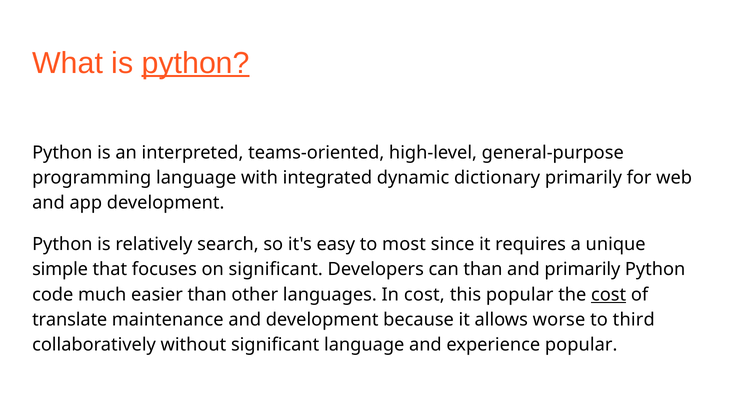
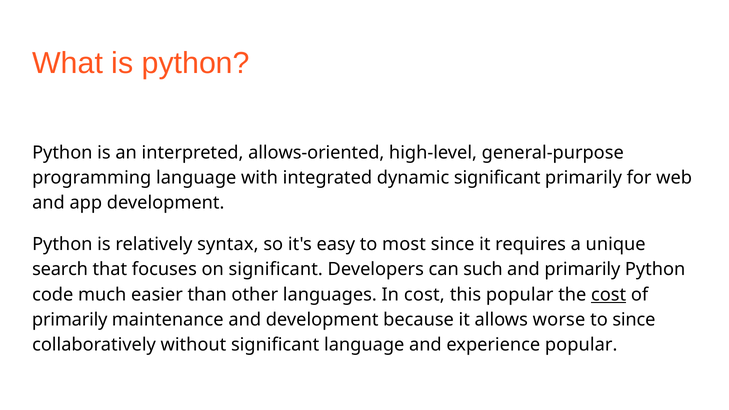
python at (196, 63) underline: present -> none
teams-oriented: teams-oriented -> allows-oriented
dynamic dictionary: dictionary -> significant
relatively search: search -> syntax
simple at (60, 269): simple -> search
can than: than -> such
translate at (70, 320): translate -> primarily
to third: third -> since
